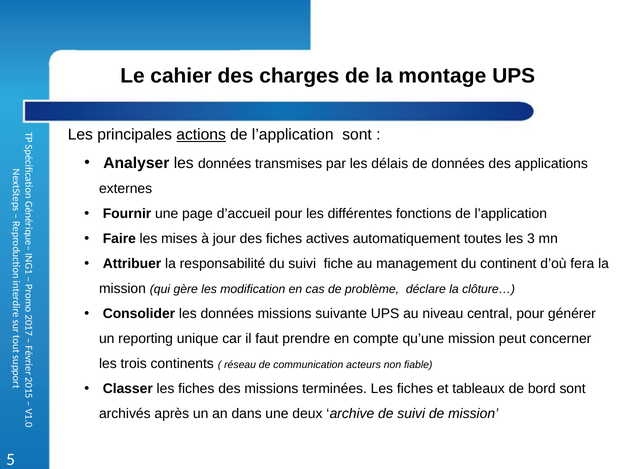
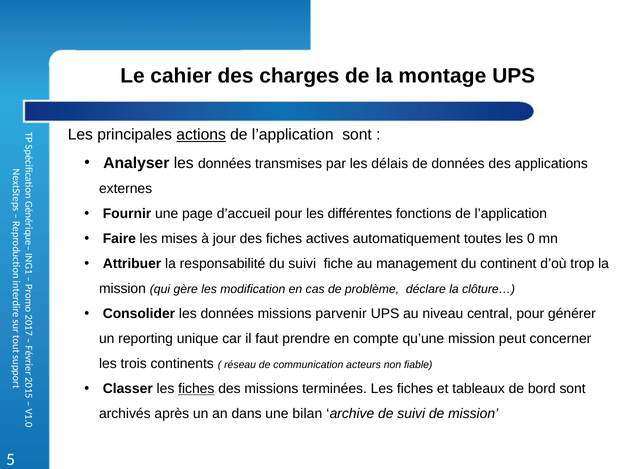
les 3: 3 -> 0
fera: fera -> trop
suivante: suivante -> parvenir
fiches at (196, 389) underline: none -> present
deux: deux -> bilan
